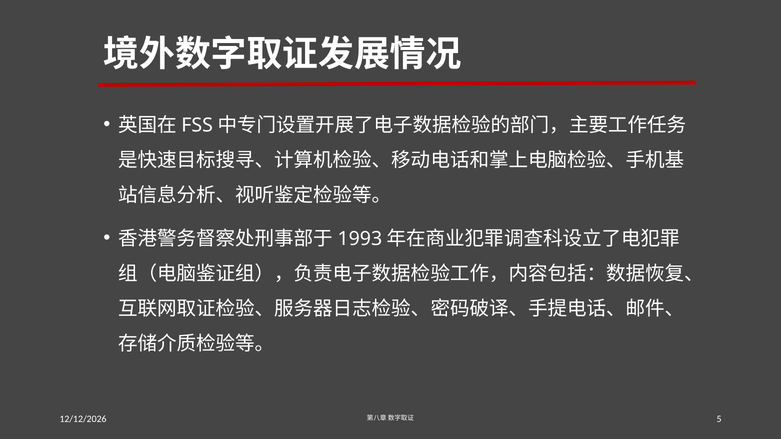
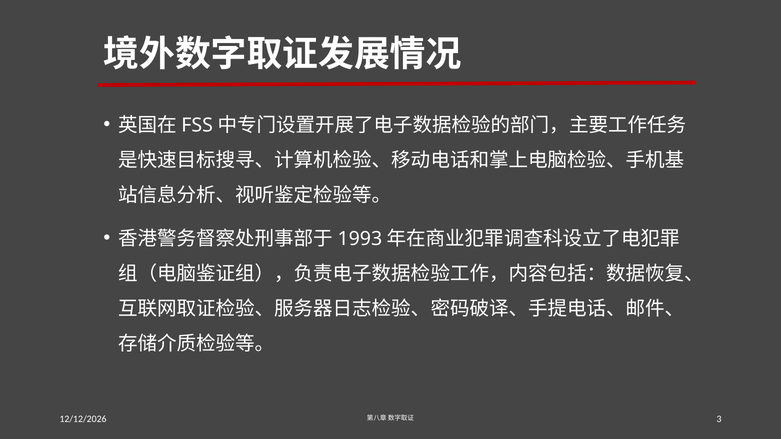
5: 5 -> 3
